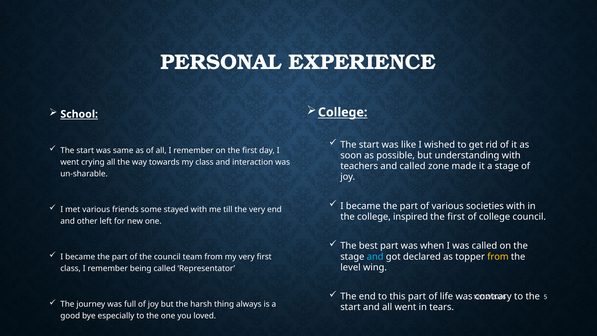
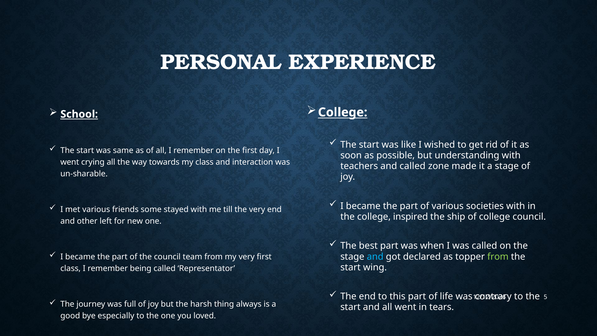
first at (456, 217): first -> ship
from at (498, 256) colour: yellow -> light green
level at (350, 267): level -> start
